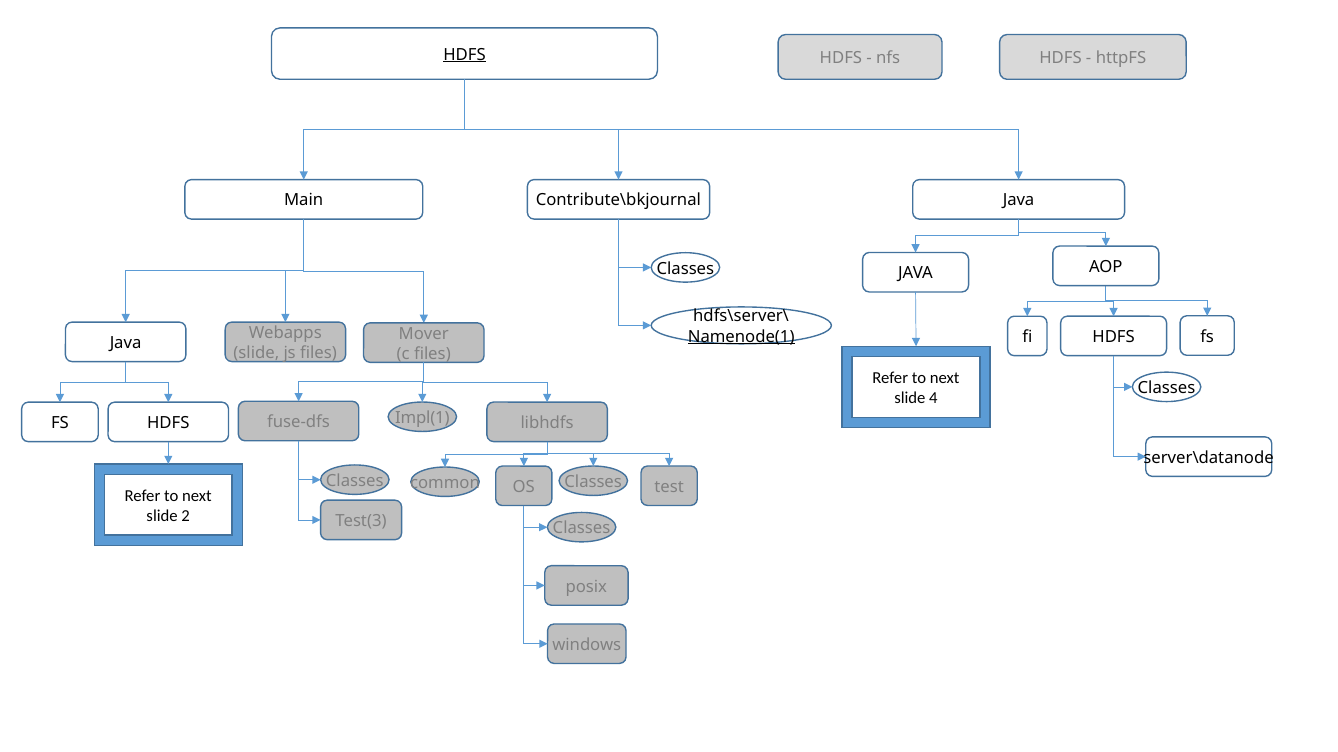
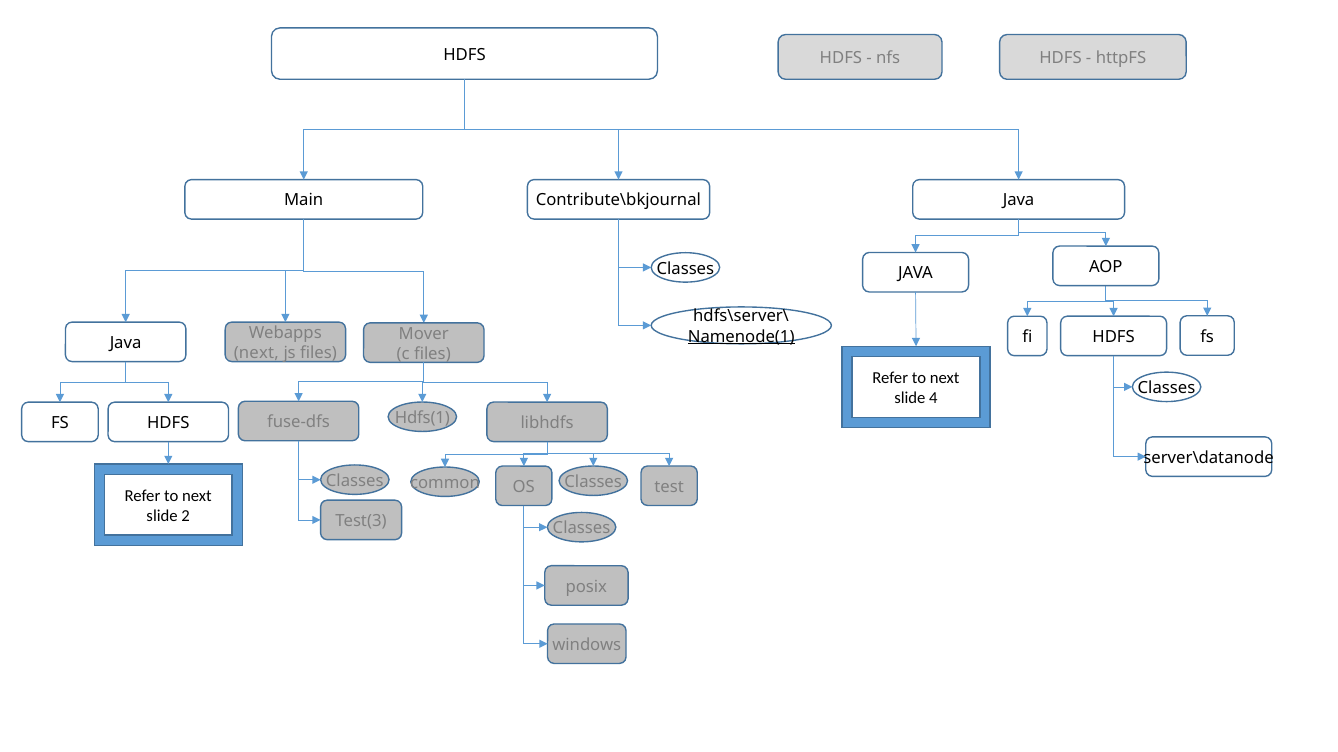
HDFS at (464, 55) underline: present -> none
slide at (256, 353): slide -> next
Impl(1: Impl(1 -> Hdfs(1
